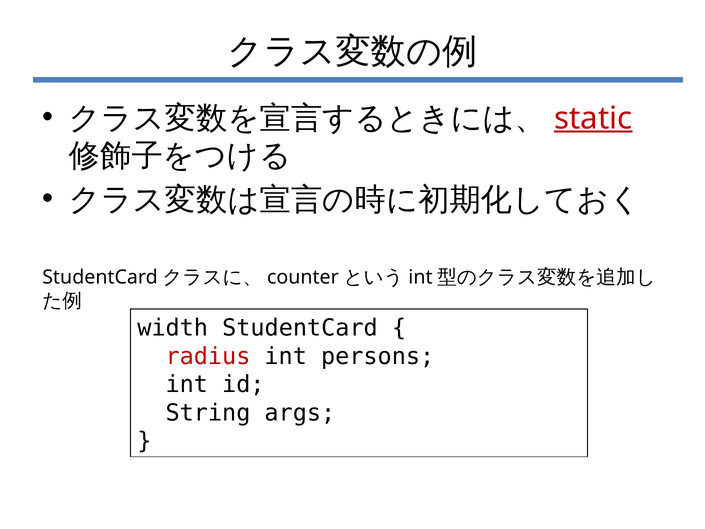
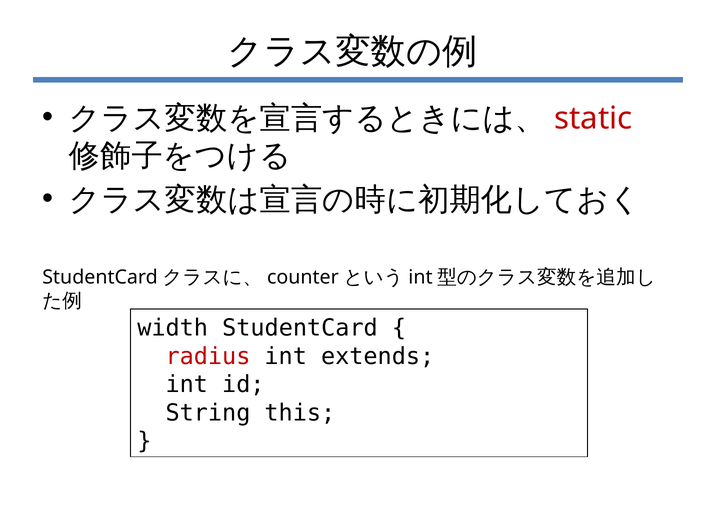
static underline: present -> none
persons: persons -> extends
args: args -> this
